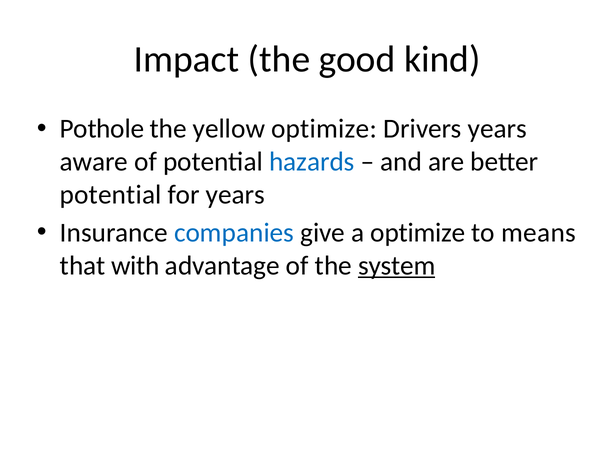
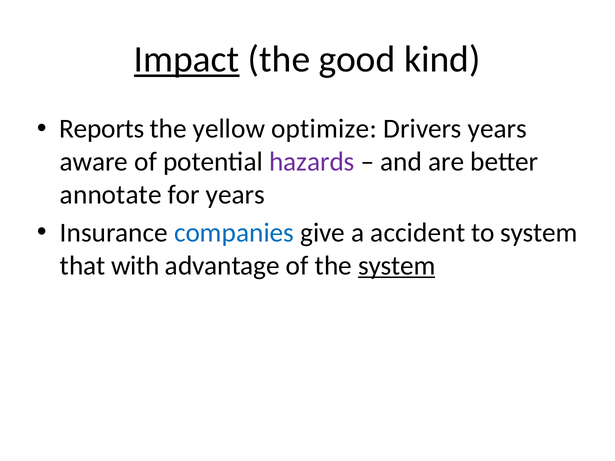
Impact underline: none -> present
Pothole: Pothole -> Reports
hazards colour: blue -> purple
potential at (111, 195): potential -> annotate
a optimize: optimize -> accident
to means: means -> system
